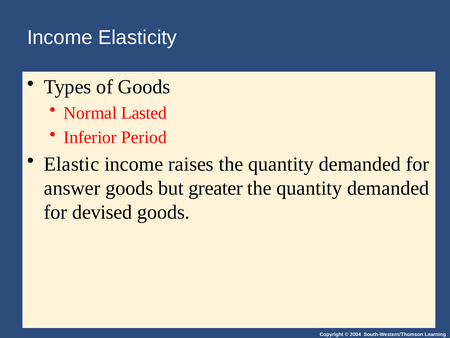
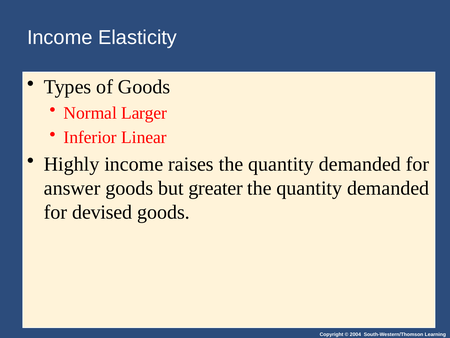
Lasted: Lasted -> Larger
Period: Period -> Linear
Elastic: Elastic -> Highly
